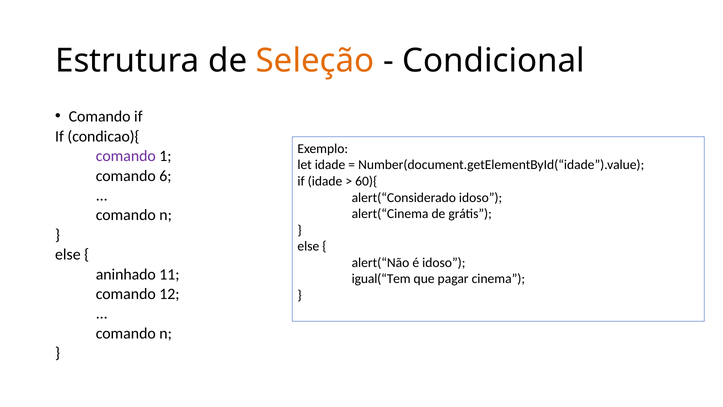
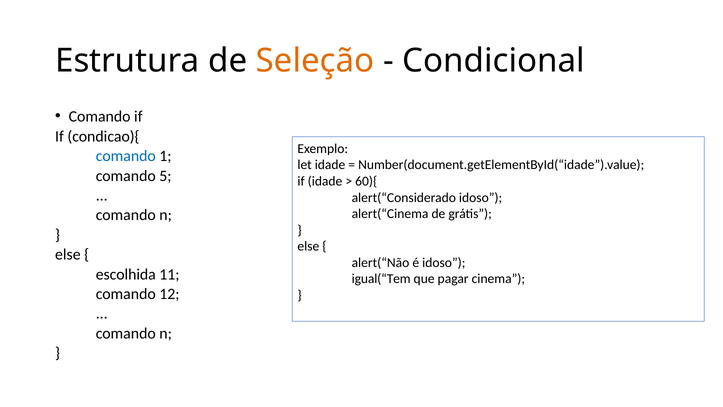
comando at (126, 156) colour: purple -> blue
6: 6 -> 5
aninhado: aninhado -> escolhida
